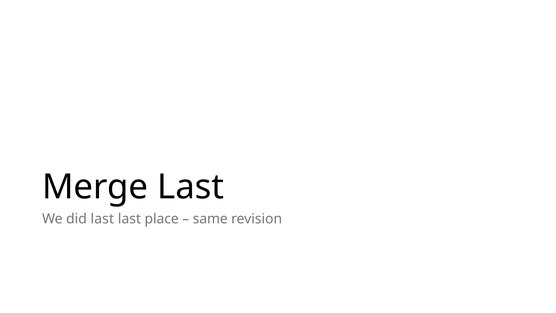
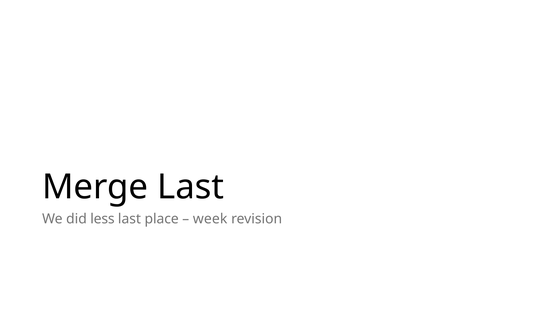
did last: last -> less
same: same -> week
